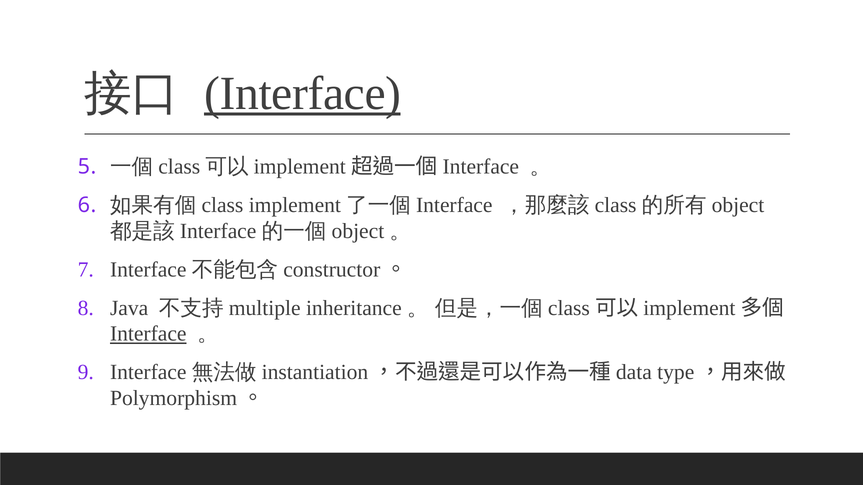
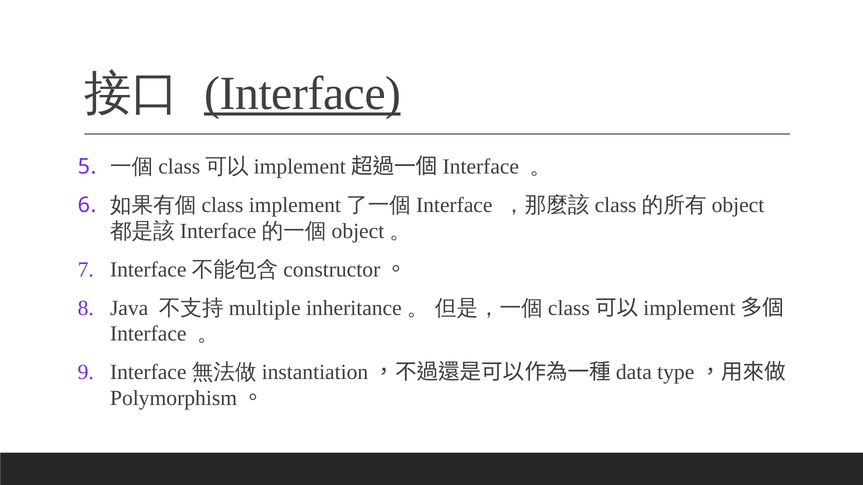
Interface at (148, 334) underline: present -> none
